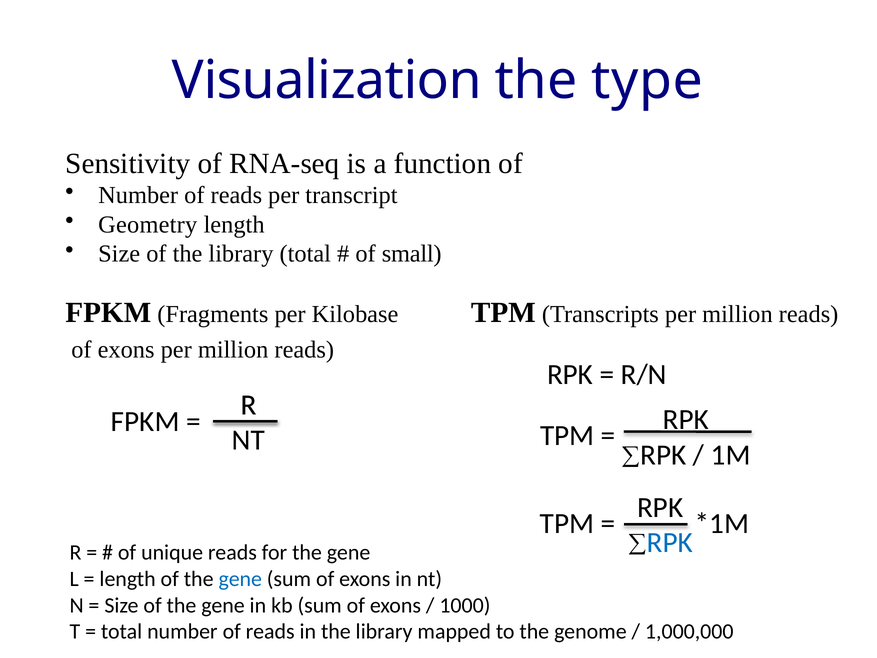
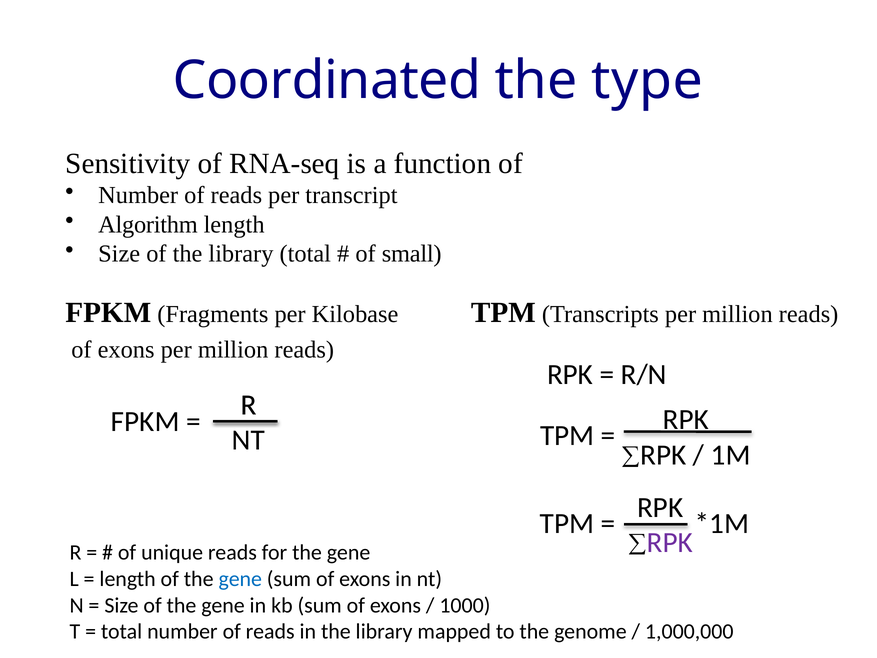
Visualization: Visualization -> Coordinated
Geometry: Geometry -> Algorithm
RPK at (670, 542) colour: blue -> purple
